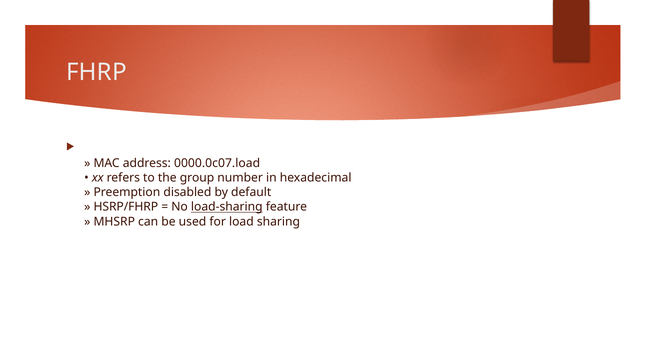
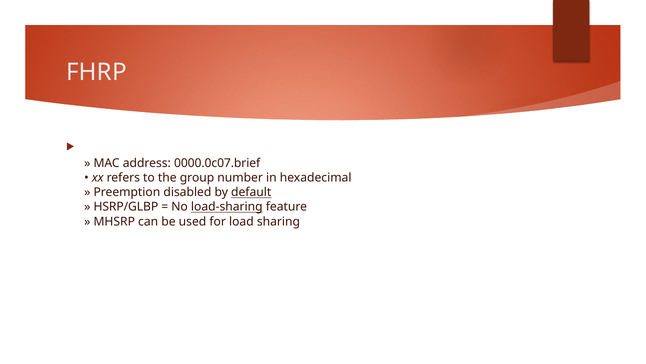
0000.0c07.load: 0000.0c07.load -> 0000.0c07.brief
default underline: none -> present
HSRP/FHRP: HSRP/FHRP -> HSRP/GLBP
